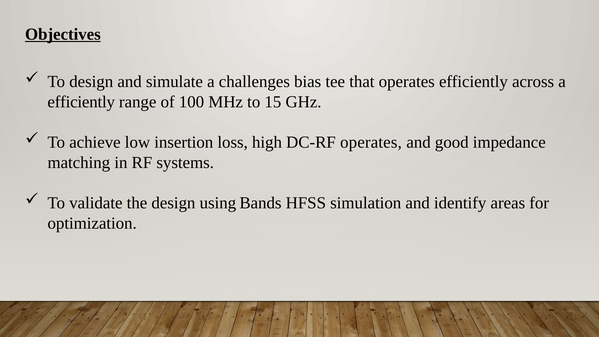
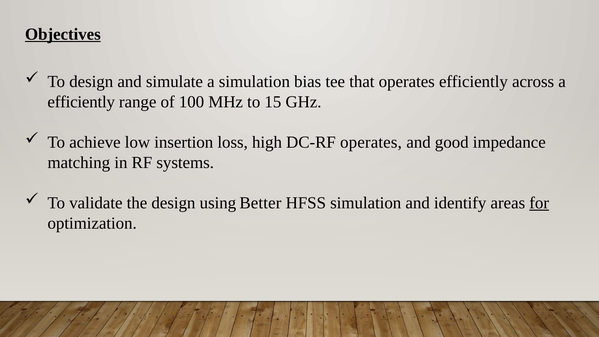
a challenges: challenges -> simulation
Bands: Bands -> Better
for underline: none -> present
